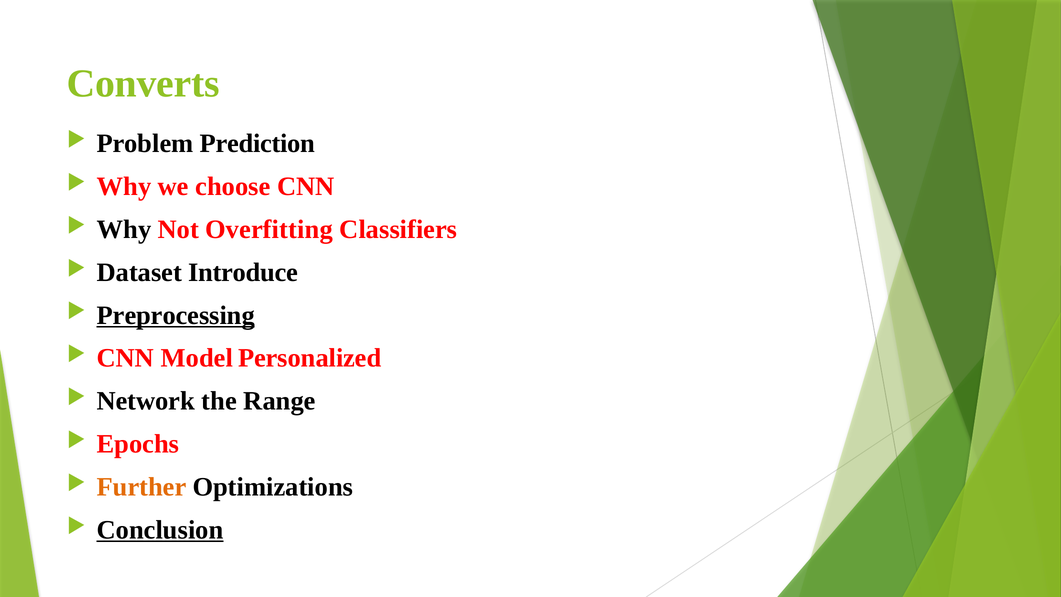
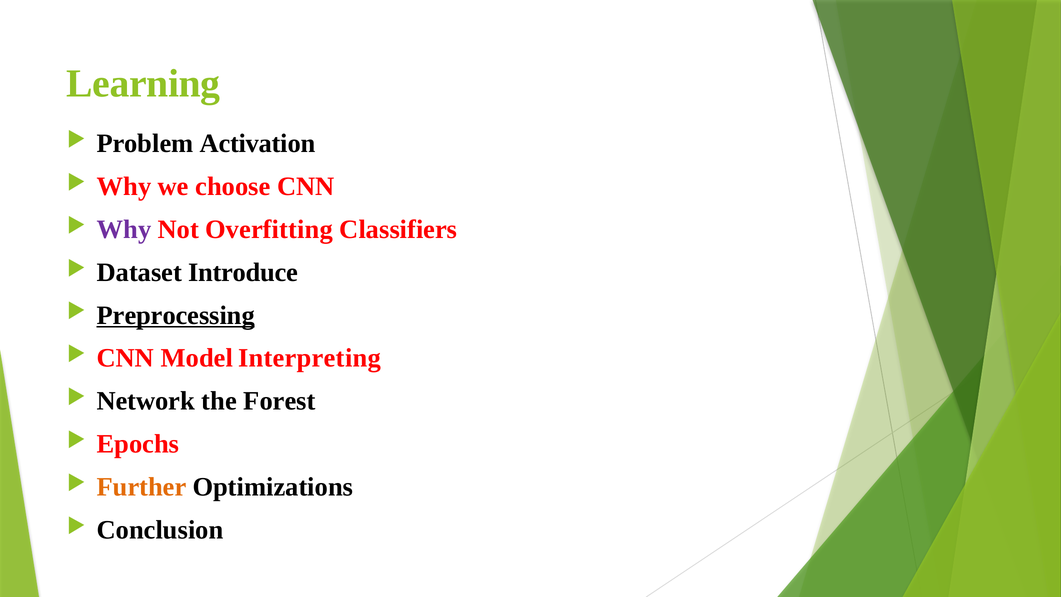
Converts: Converts -> Learning
Prediction: Prediction -> Activation
Why at (124, 229) colour: black -> purple
Personalized: Personalized -> Interpreting
Range: Range -> Forest
Conclusion underline: present -> none
